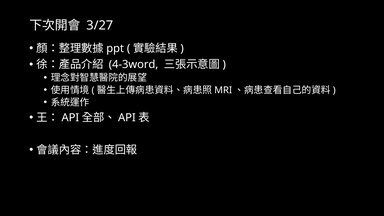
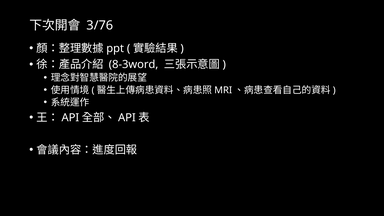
3/27: 3/27 -> 3/76
4-3word: 4-3word -> 8-3word
